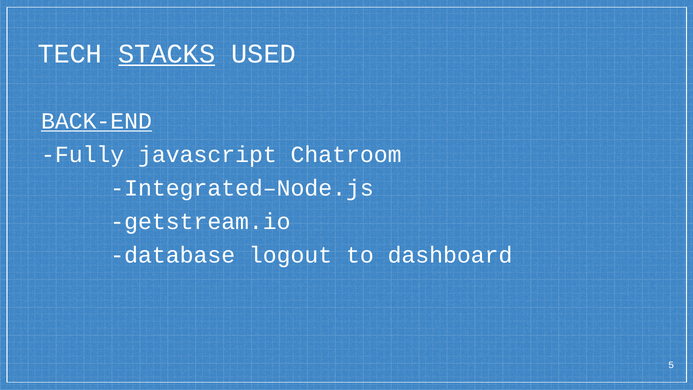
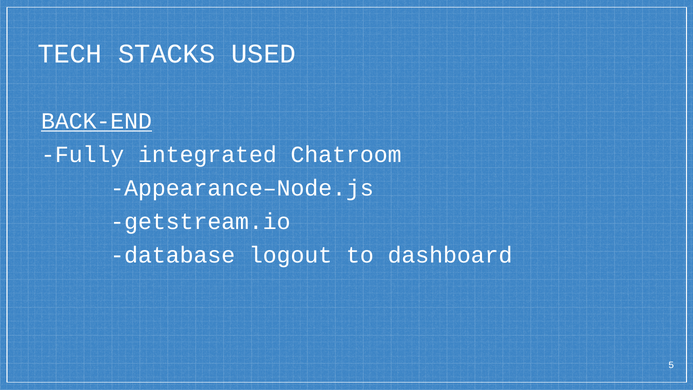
STACKS underline: present -> none
javascript: javascript -> integrated
Integrated–Node.js: Integrated–Node.js -> Appearance–Node.js
